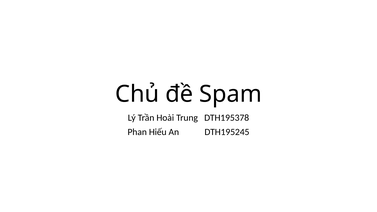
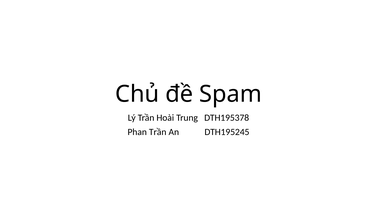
Phan Hiếu: Hiếu -> Trần
